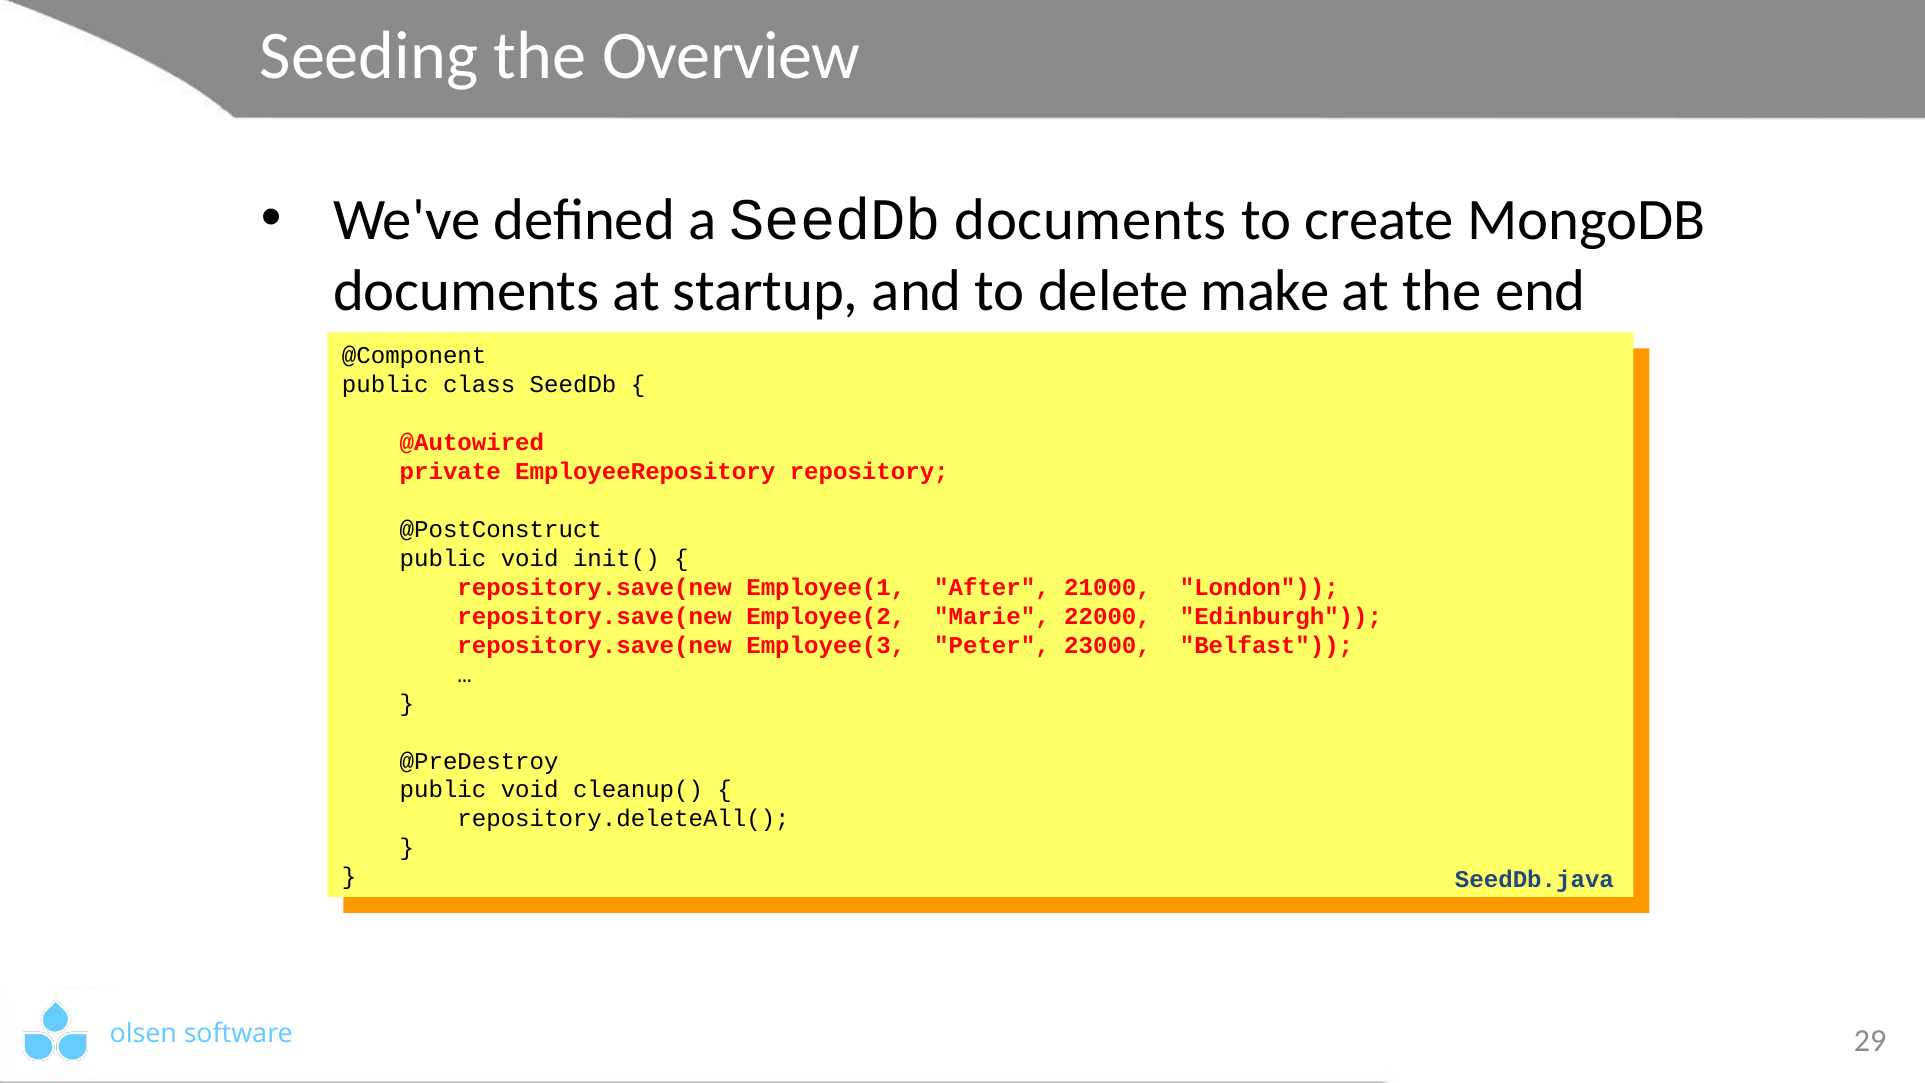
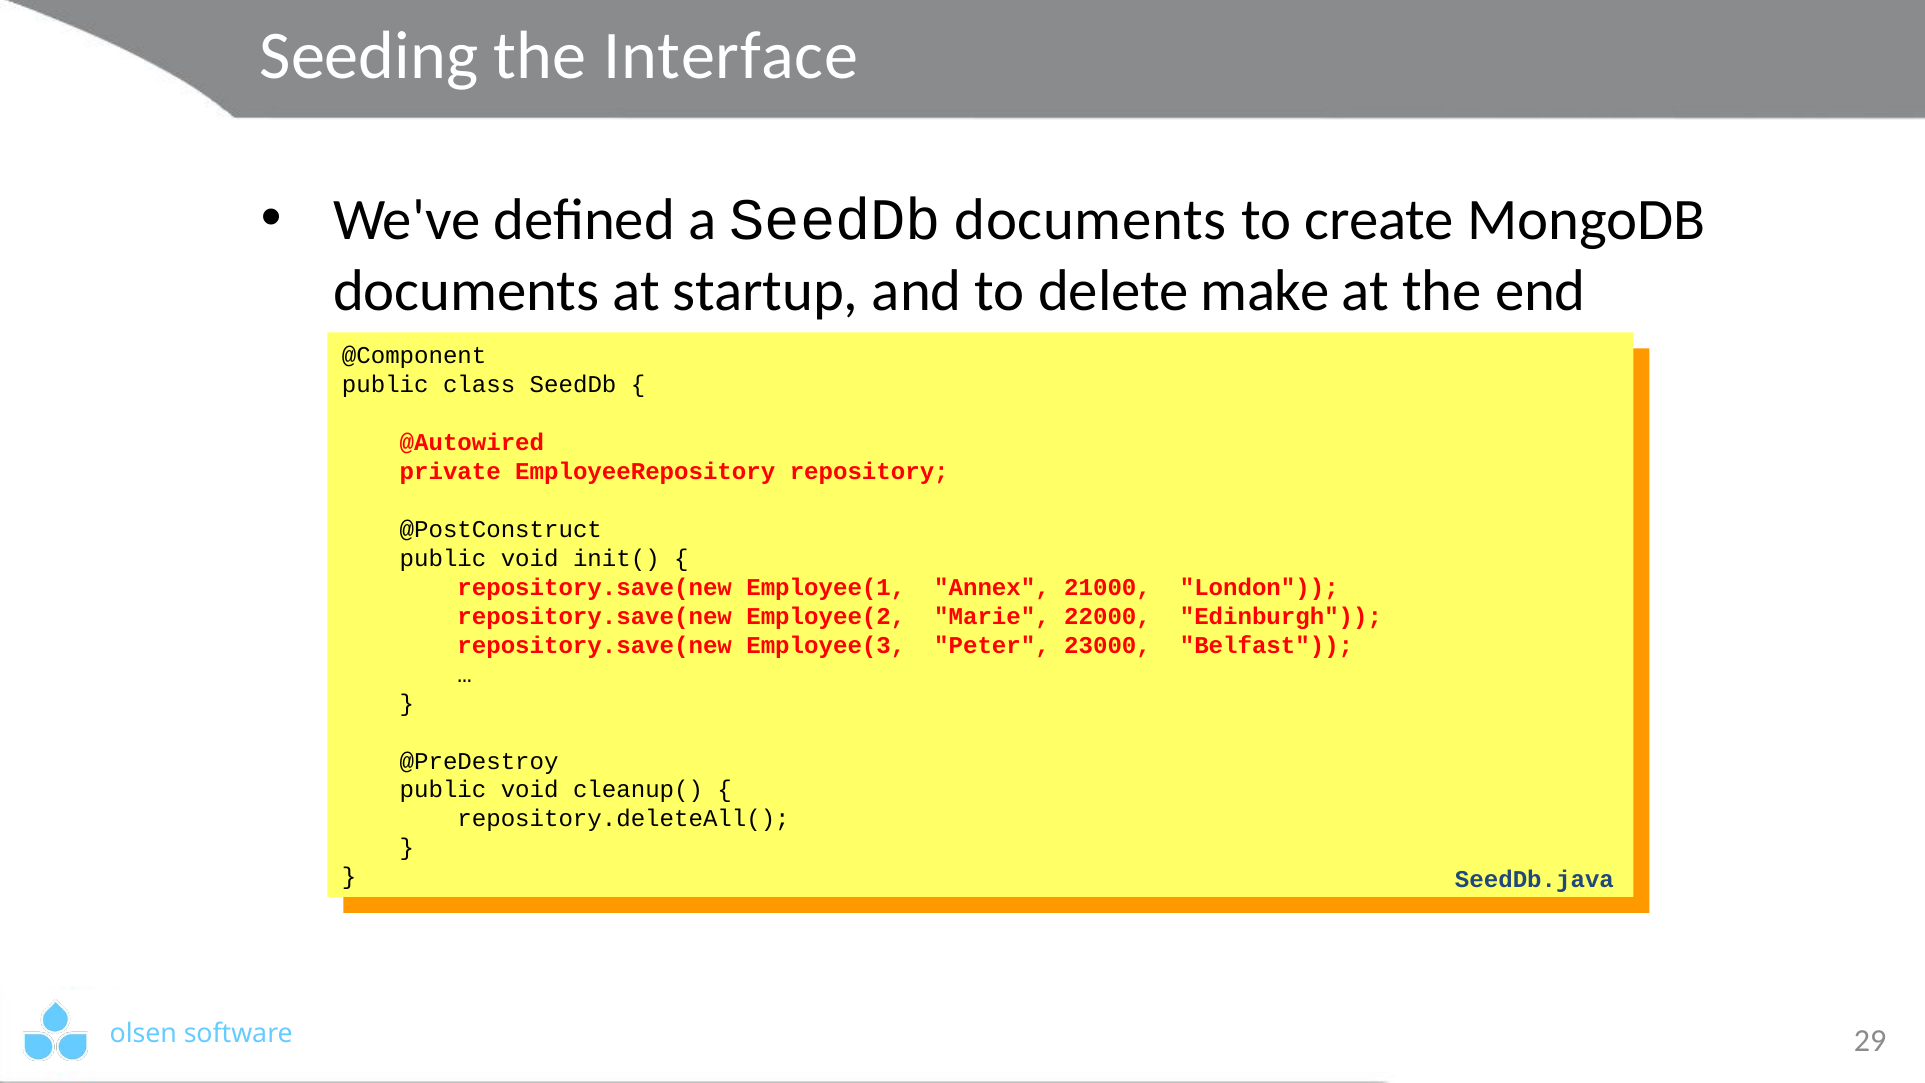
Overview: Overview -> Interface
After: After -> Annex
